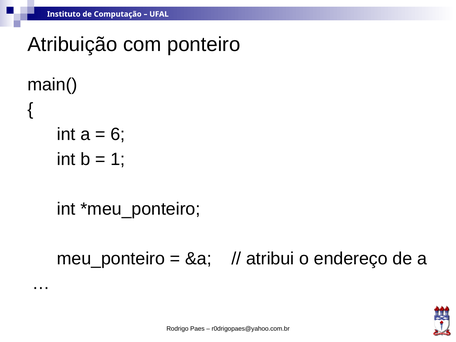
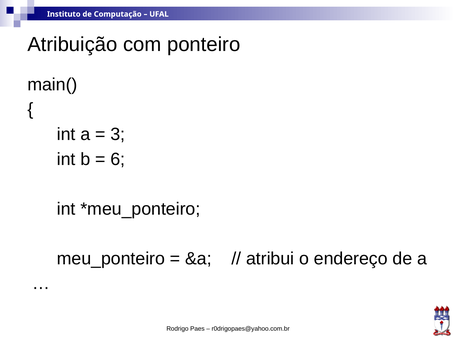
6: 6 -> 3
1: 1 -> 6
